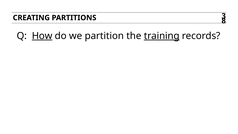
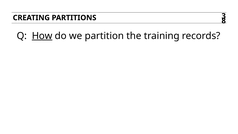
training underline: present -> none
